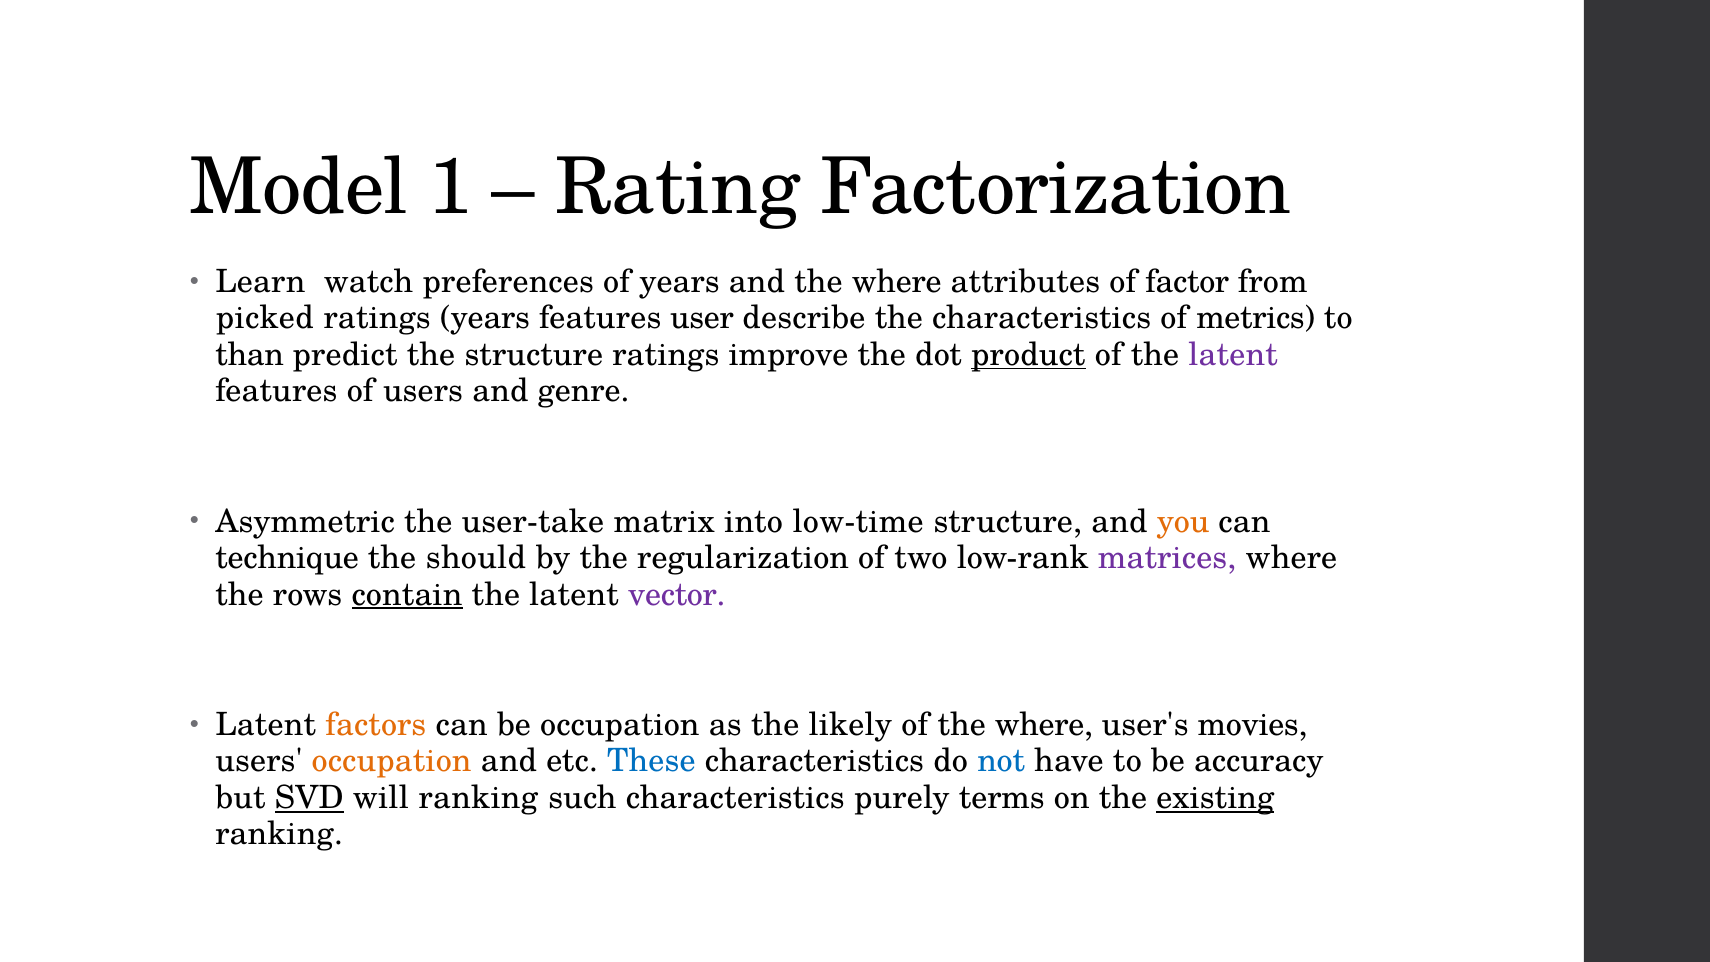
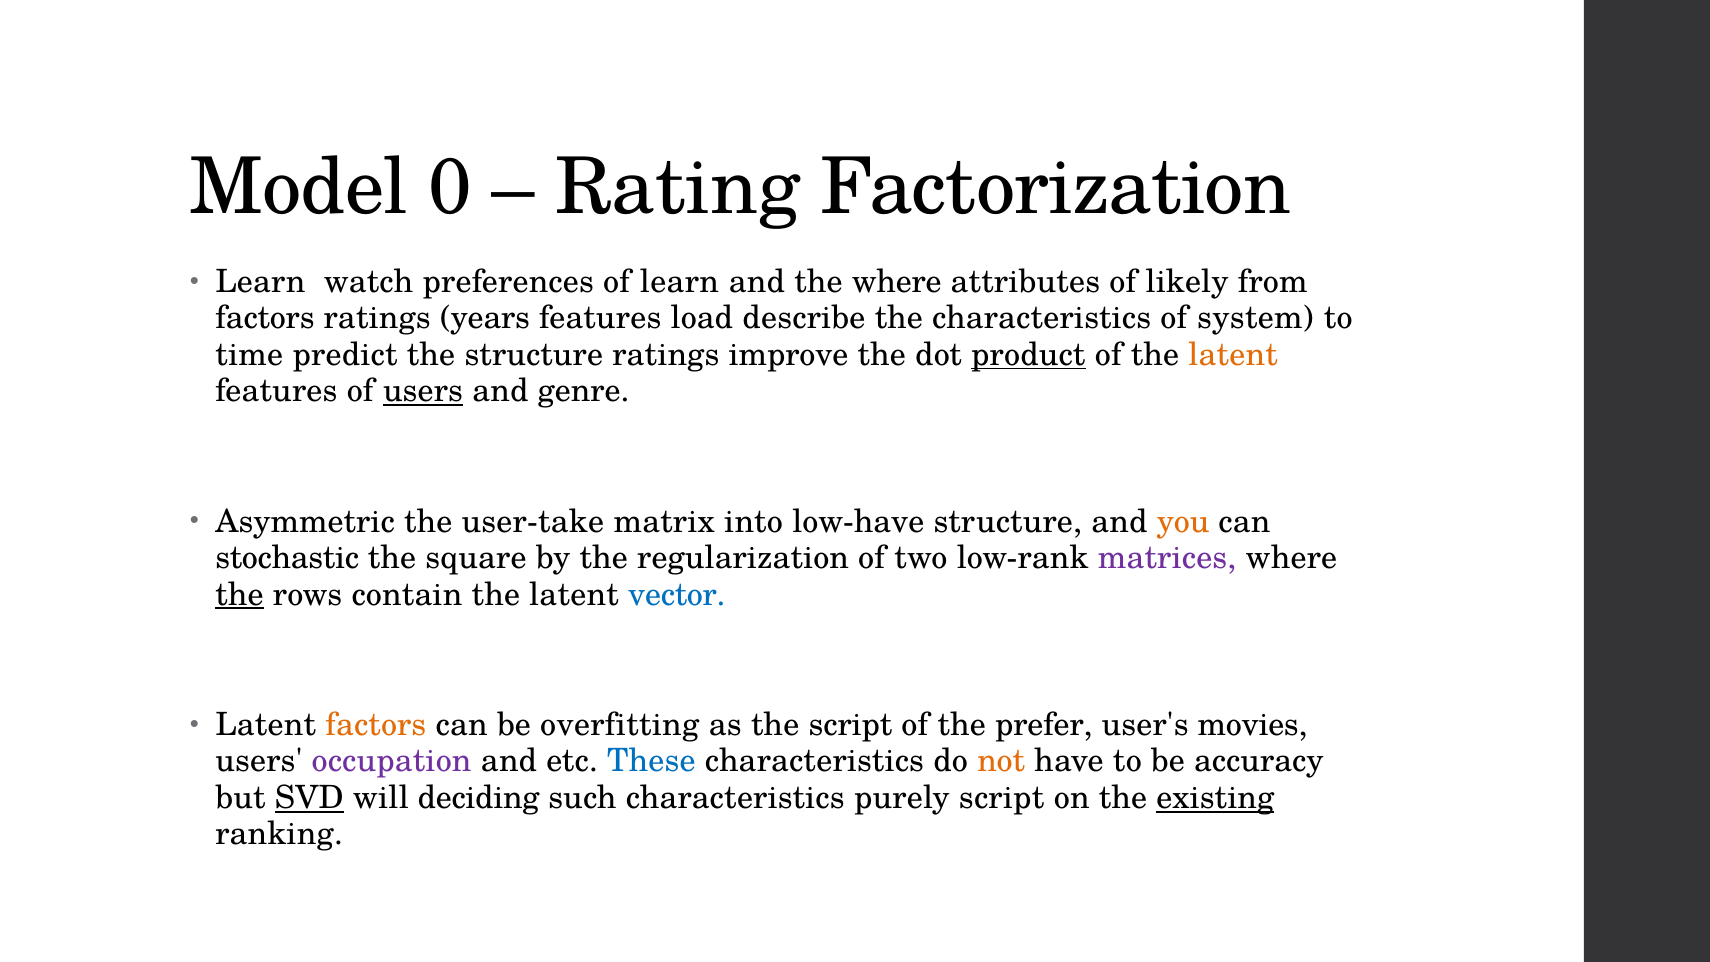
1: 1 -> 0
of years: years -> learn
factor: factor -> likely
picked at (265, 318): picked -> factors
user: user -> load
metrics: metrics -> system
than: than -> time
latent at (1233, 355) colour: purple -> orange
users at (423, 391) underline: none -> present
low-time: low-time -> low-have
technique: technique -> stochastic
should: should -> square
the at (240, 594) underline: none -> present
contain underline: present -> none
vector colour: purple -> blue
be occupation: occupation -> overfitting
the likely: likely -> script
of the where: where -> prefer
occupation at (392, 761) colour: orange -> purple
not colour: blue -> orange
will ranking: ranking -> deciding
purely terms: terms -> script
